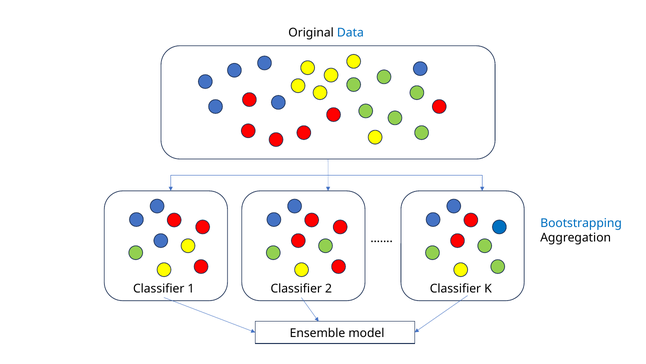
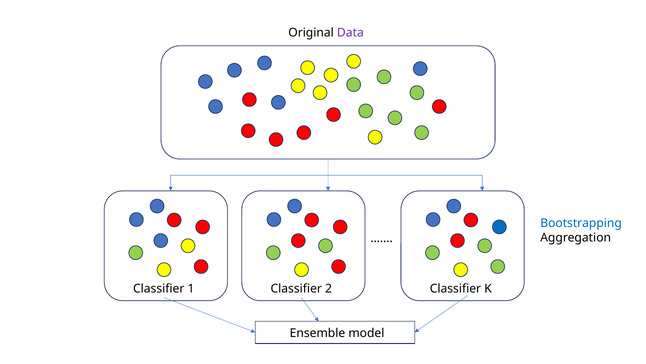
Data colour: blue -> purple
